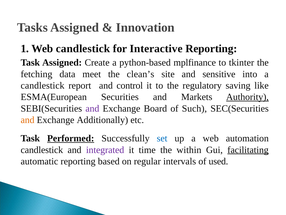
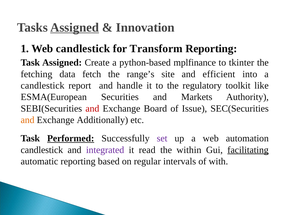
Assigned at (75, 27) underline: none -> present
Interactive: Interactive -> Transform
meet: meet -> fetch
clean’s: clean’s -> range’s
sensitive: sensitive -> efficient
control: control -> handle
saving: saving -> toolkit
Authority underline: present -> none
and at (92, 108) colour: purple -> red
Such: Such -> Issue
set colour: blue -> purple
time: time -> read
used: used -> with
